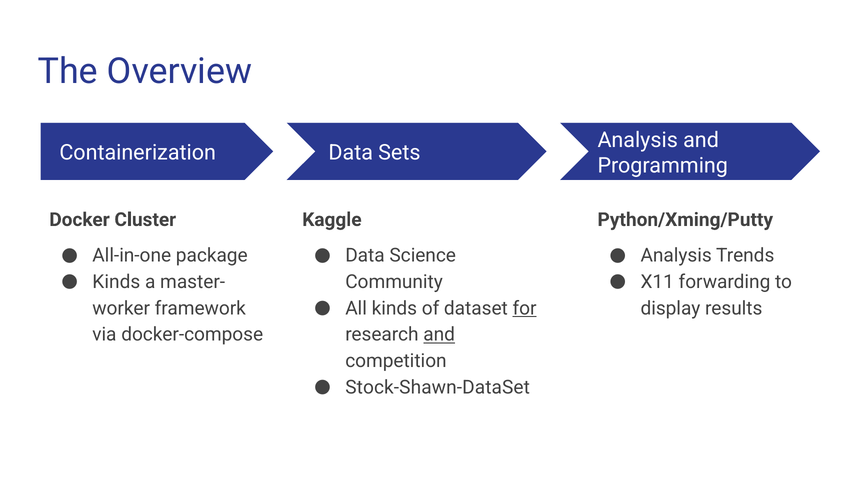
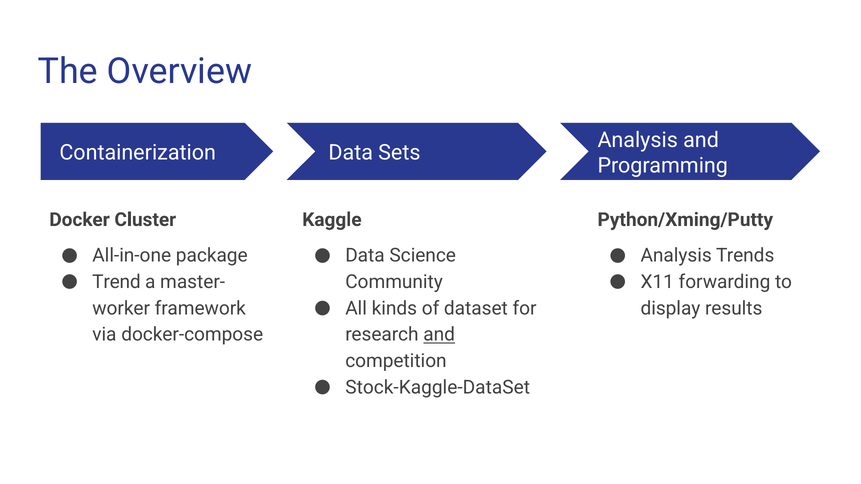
Kinds at (116, 282): Kinds -> Trend
for underline: present -> none
Stock-Shawn-DataSet: Stock-Shawn-DataSet -> Stock-Kaggle-DataSet
